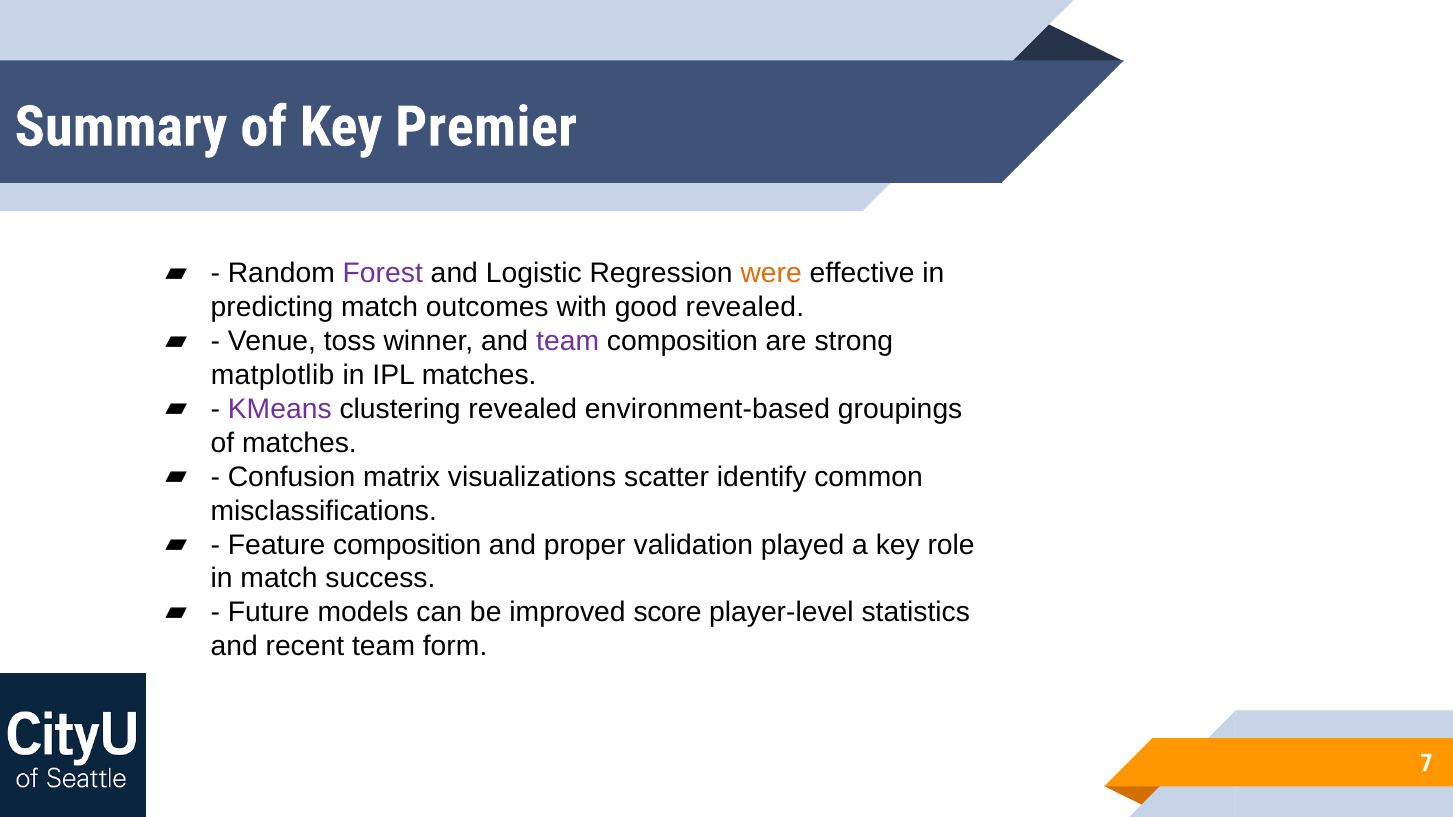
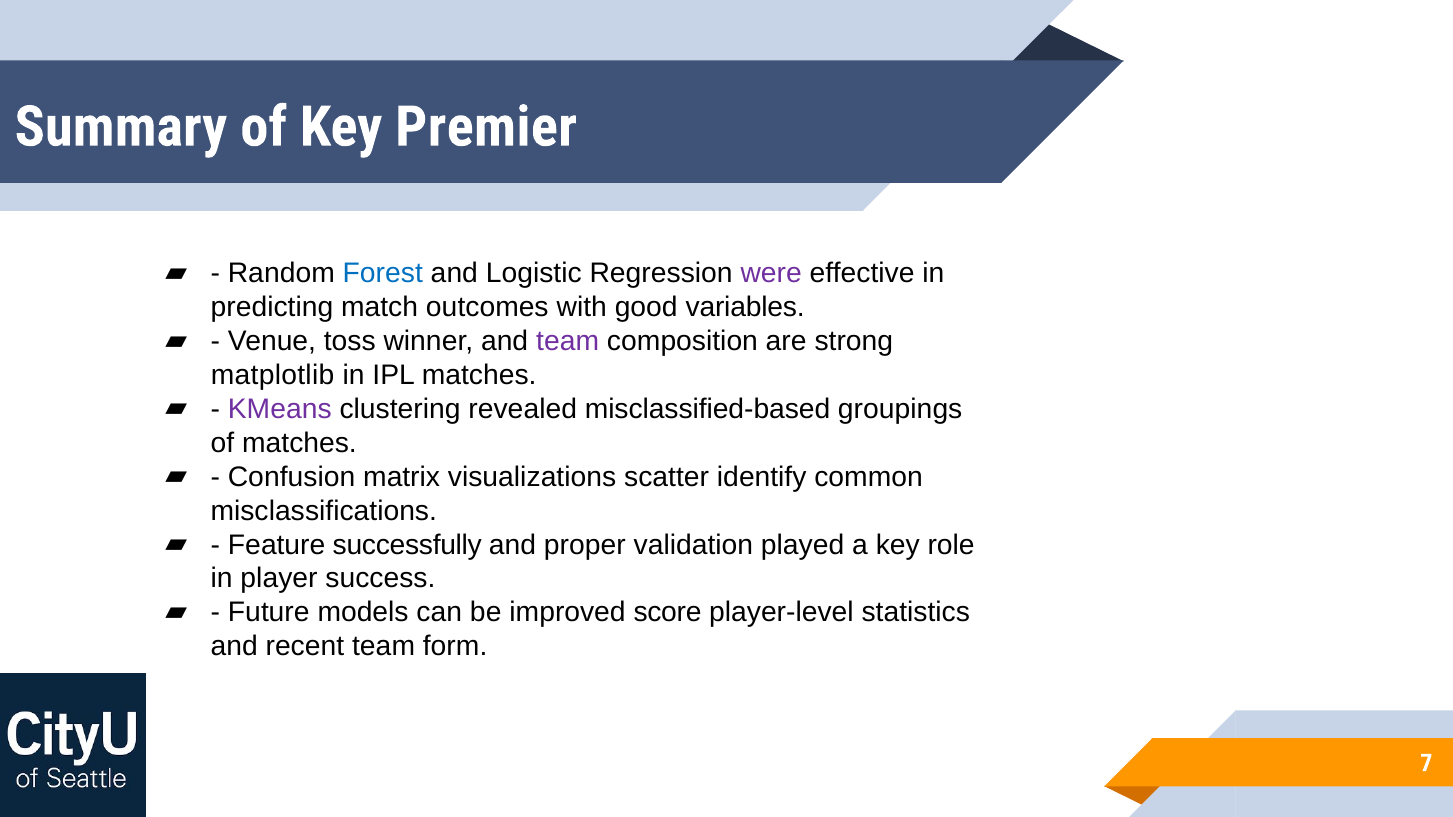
Forest colour: purple -> blue
were colour: orange -> purple
good revealed: revealed -> variables
environment-based: environment-based -> misclassified-based
Feature composition: composition -> successfully
in match: match -> player
